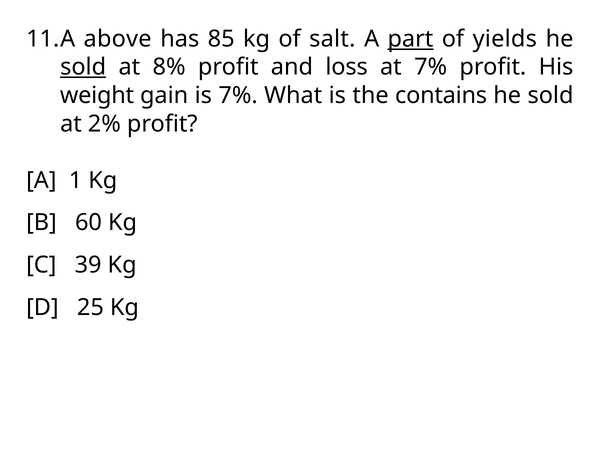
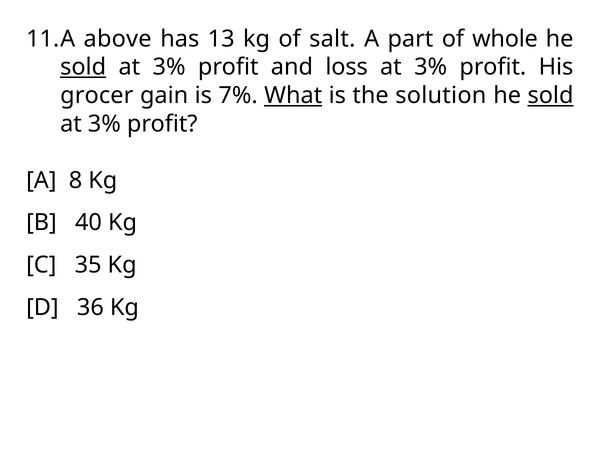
85: 85 -> 13
part underline: present -> none
yields: yields -> whole
8% at (169, 67): 8% -> 3%
7% at (431, 67): 7% -> 3%
weight: weight -> grocer
What underline: none -> present
contains: contains -> solution
sold at (551, 95) underline: none -> present
2% at (104, 124): 2% -> 3%
1: 1 -> 8
60: 60 -> 40
39: 39 -> 35
25: 25 -> 36
